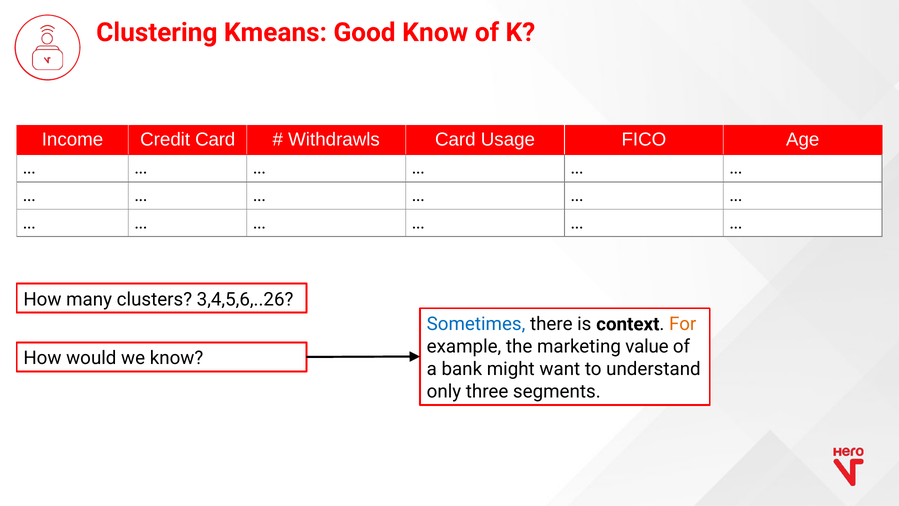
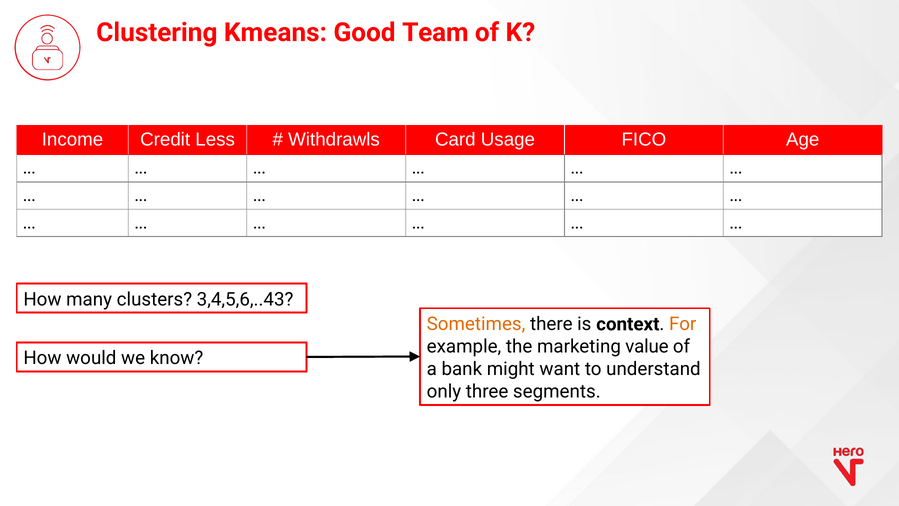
Good Know: Know -> Team
Credit Card: Card -> Less
3,4,5,6,..26: 3,4,5,6,..26 -> 3,4,5,6,..43
Sometimes colour: blue -> orange
